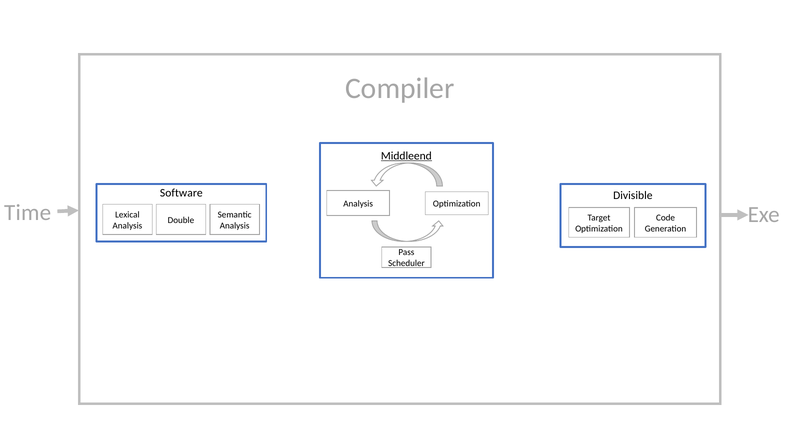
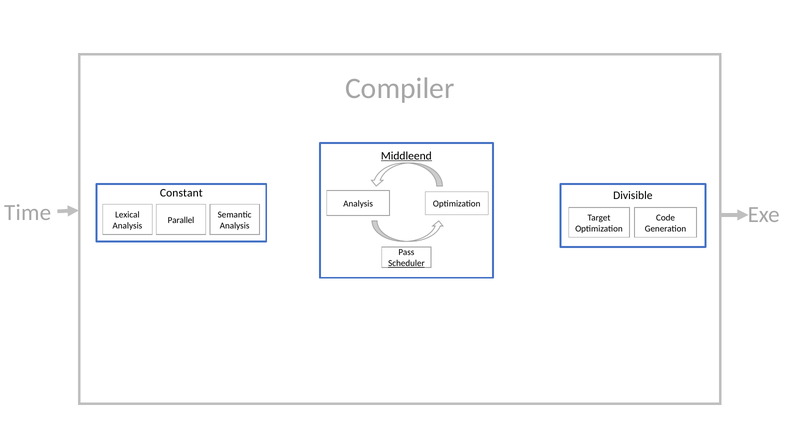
Software: Software -> Constant
Double: Double -> Parallel
Scheduler underline: none -> present
